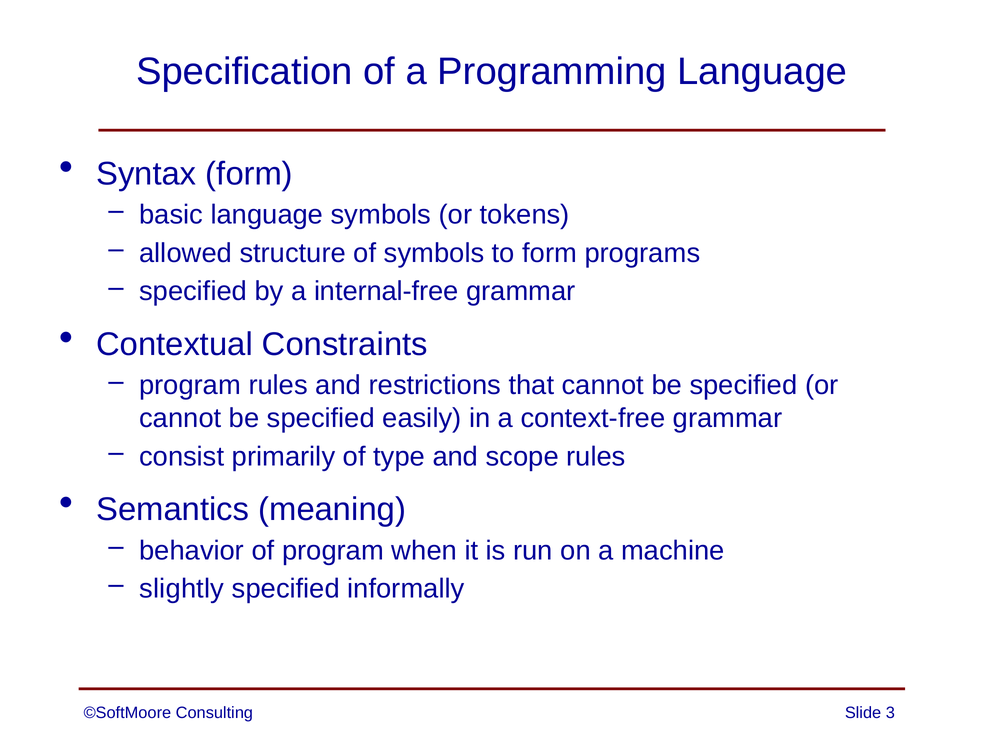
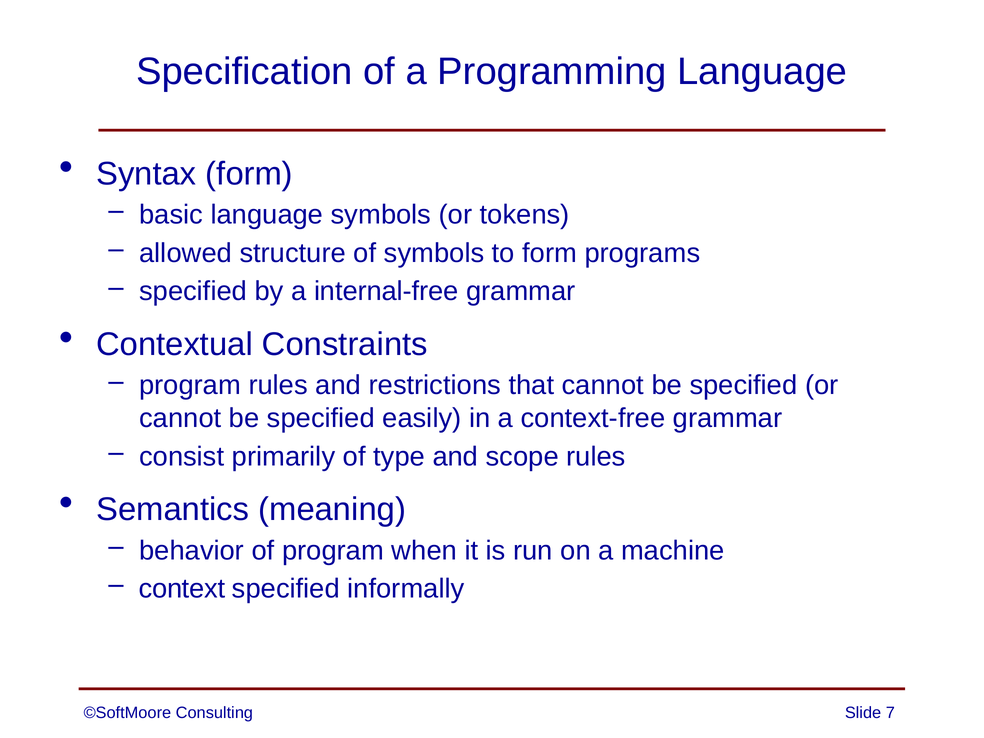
slightly: slightly -> context
3: 3 -> 7
